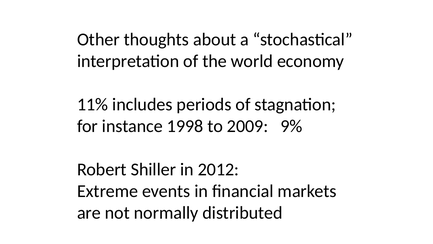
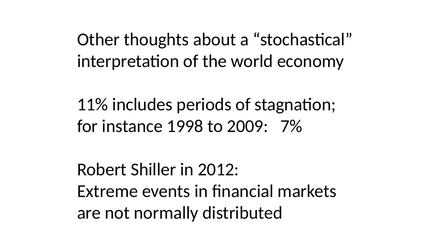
9%: 9% -> 7%
